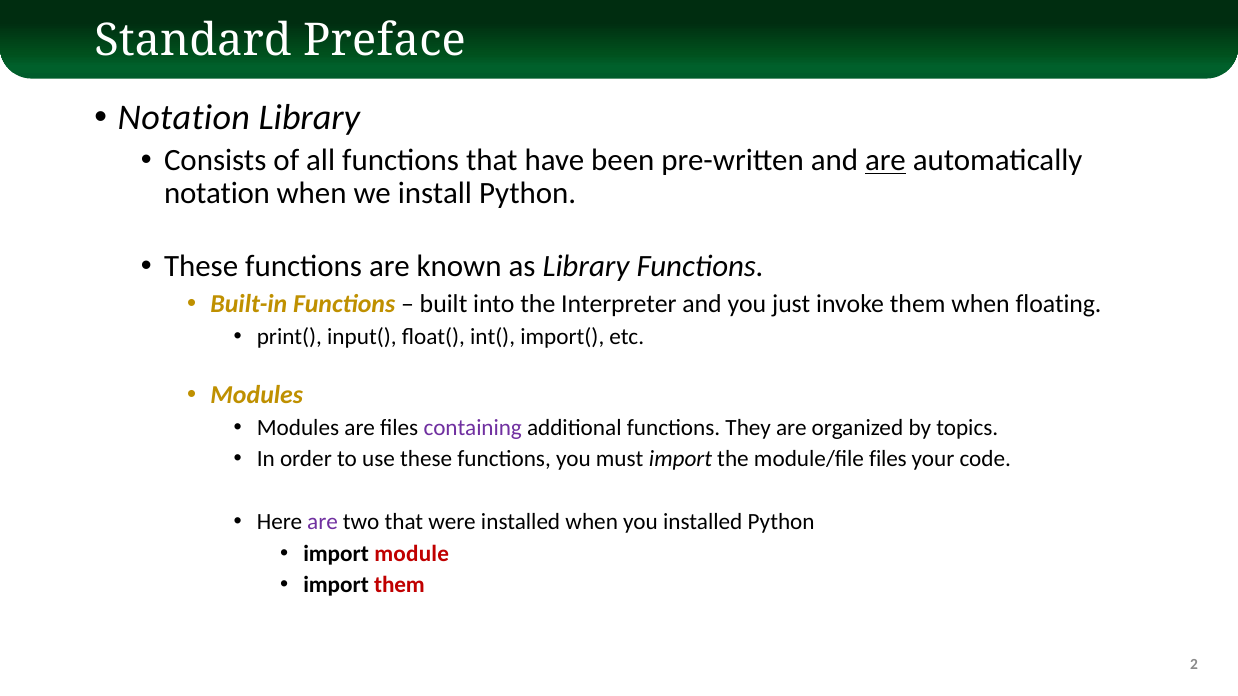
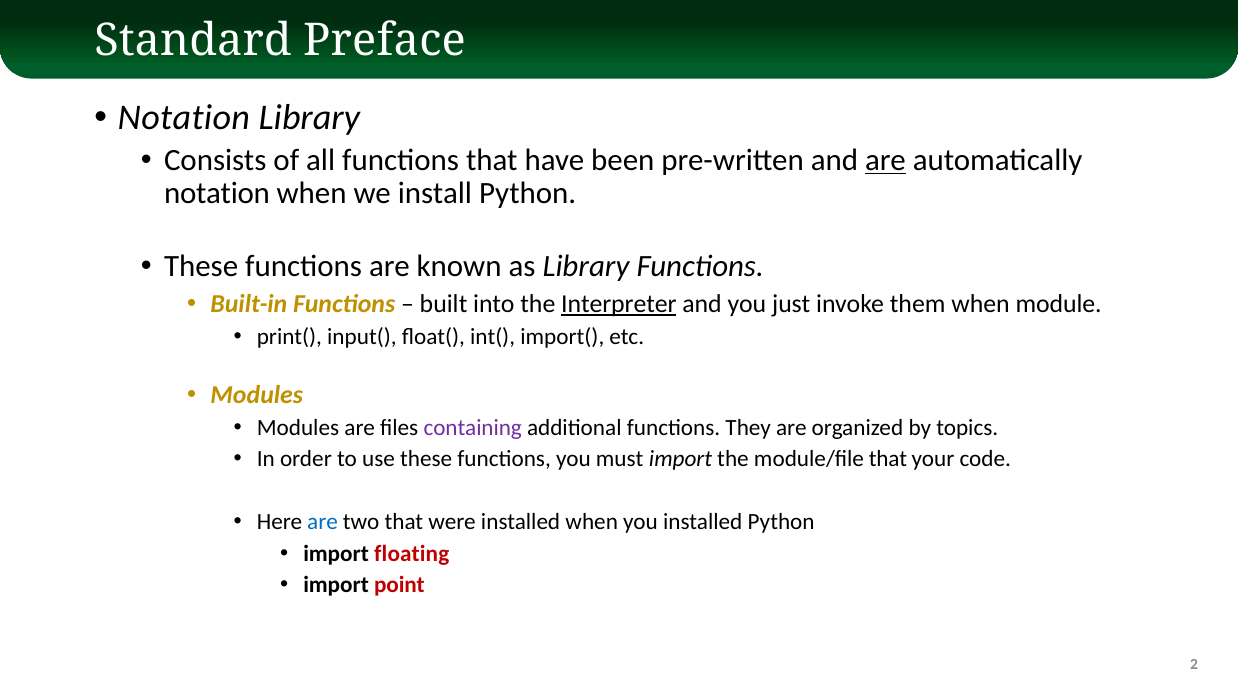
Interpreter underline: none -> present
floating: floating -> module
module/file files: files -> that
are at (323, 522) colour: purple -> blue
module: module -> floating
import them: them -> point
